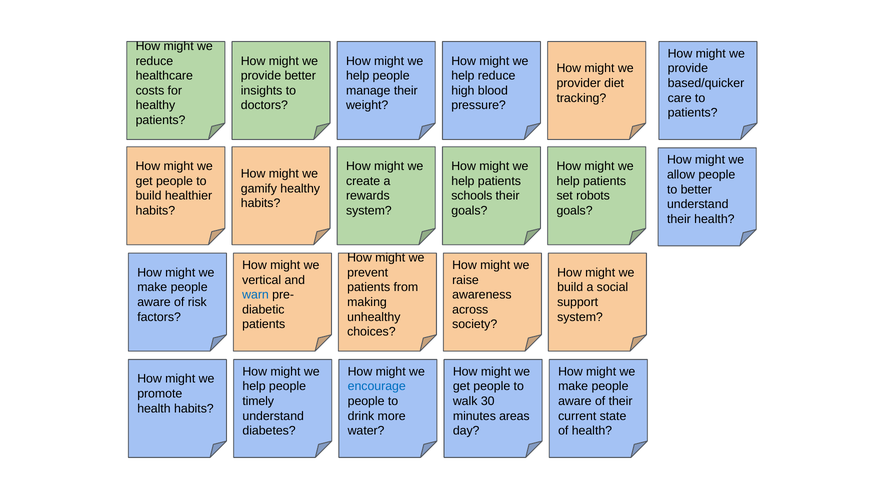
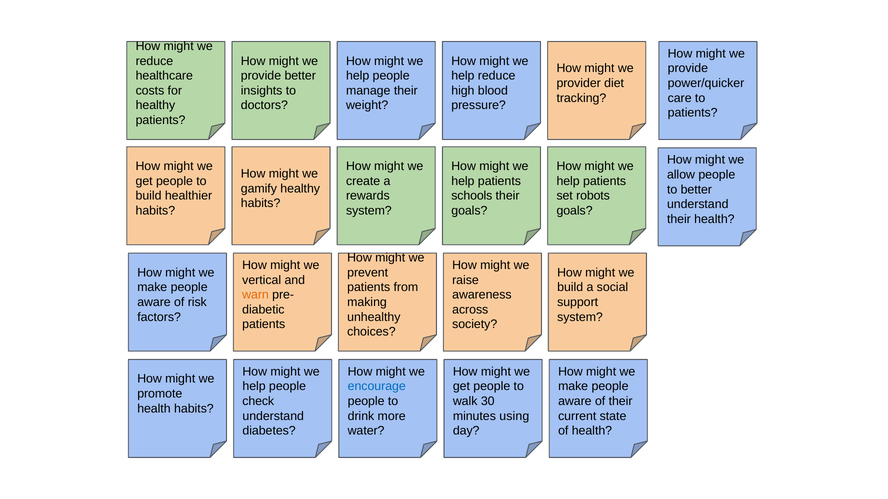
based/quicker: based/quicker -> power/quicker
warn colour: blue -> orange
timely: timely -> check
areas: areas -> using
